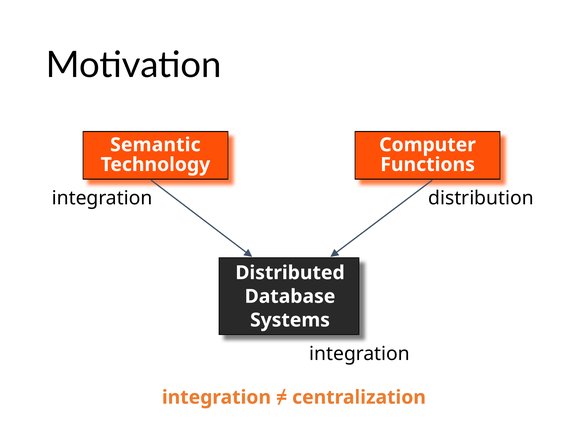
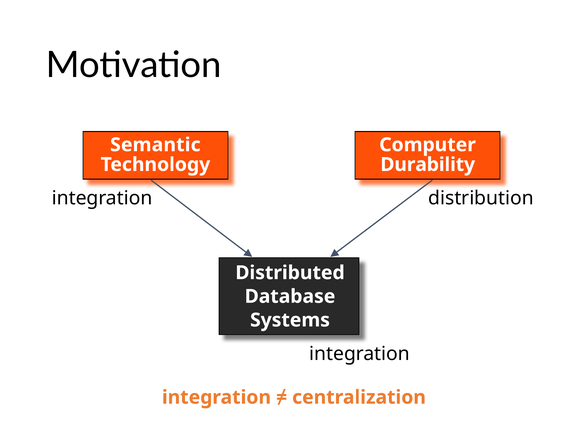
Functions: Functions -> Durability
